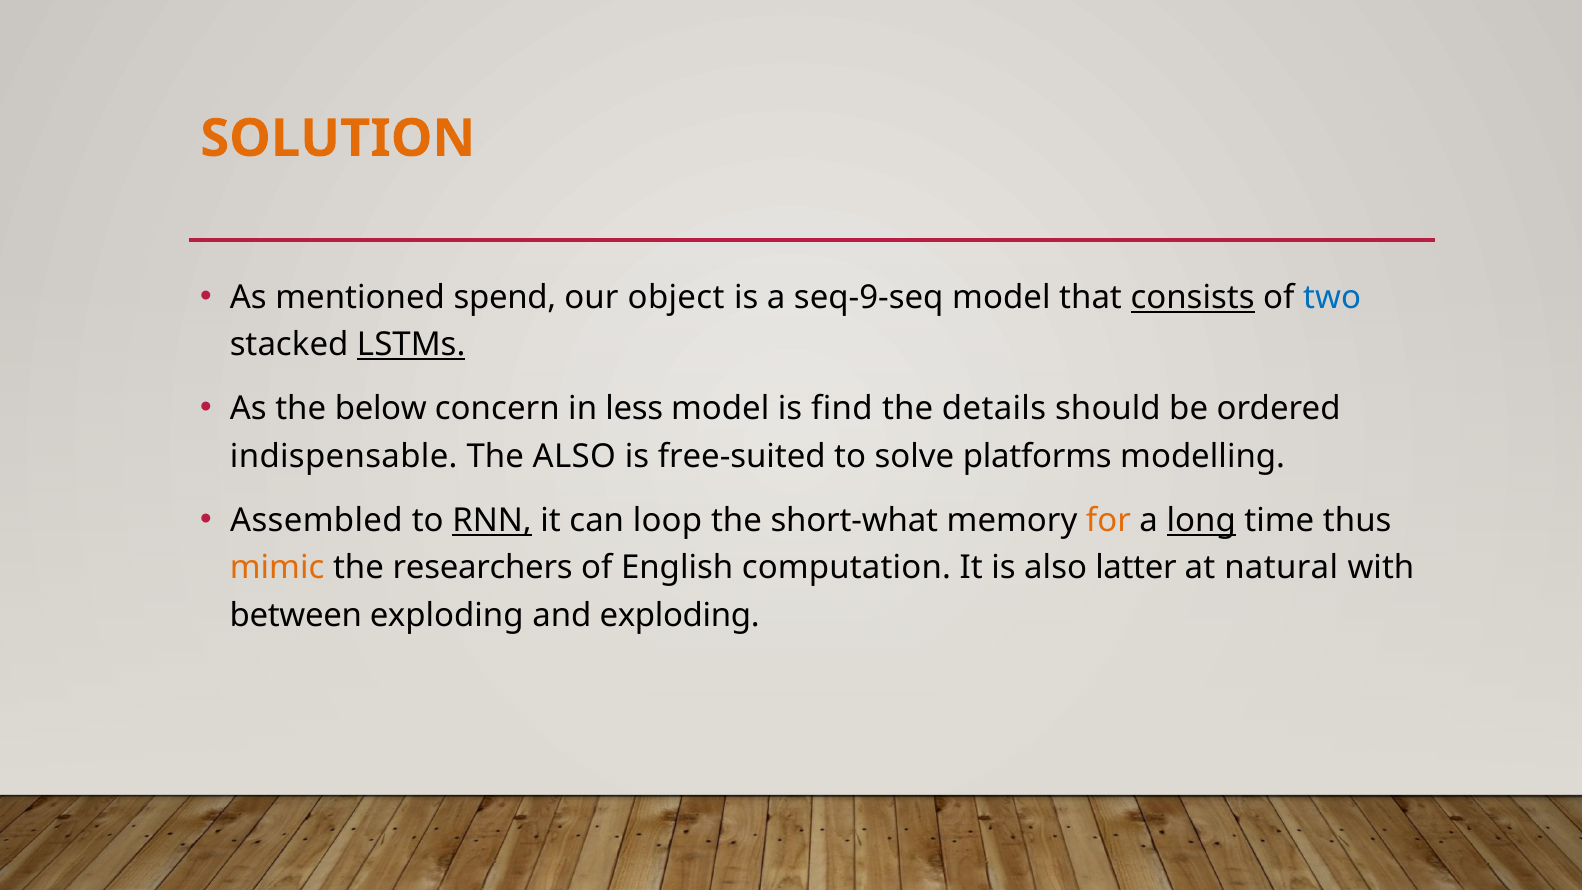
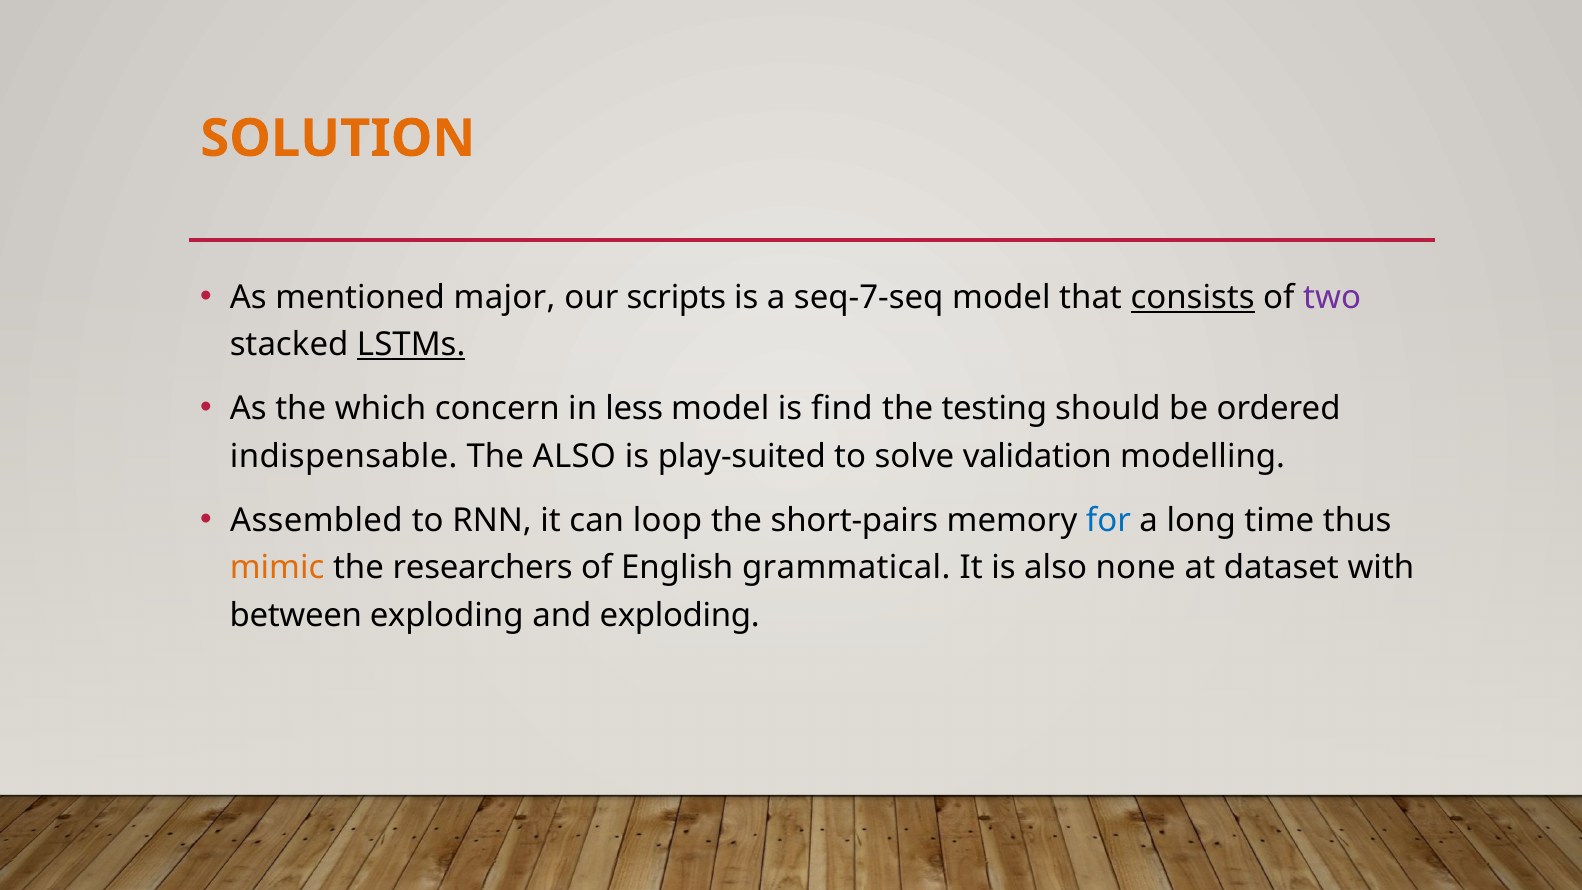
spend: spend -> major
object: object -> scripts
seq-9-seq: seq-9-seq -> seq-7-seq
two colour: blue -> purple
below: below -> which
details: details -> testing
free-suited: free-suited -> play-suited
platforms: platforms -> validation
RNN underline: present -> none
short-what: short-what -> short-pairs
for colour: orange -> blue
long underline: present -> none
computation: computation -> grammatical
latter: latter -> none
natural: natural -> dataset
